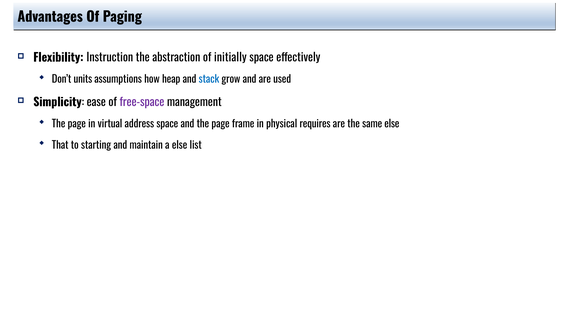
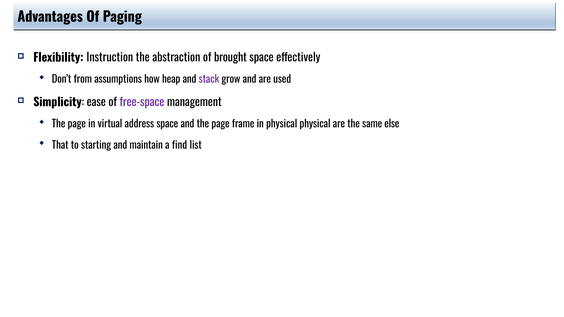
initially: initially -> brought
units: units -> from
stack colour: blue -> purple
physical requires: requires -> physical
a else: else -> find
